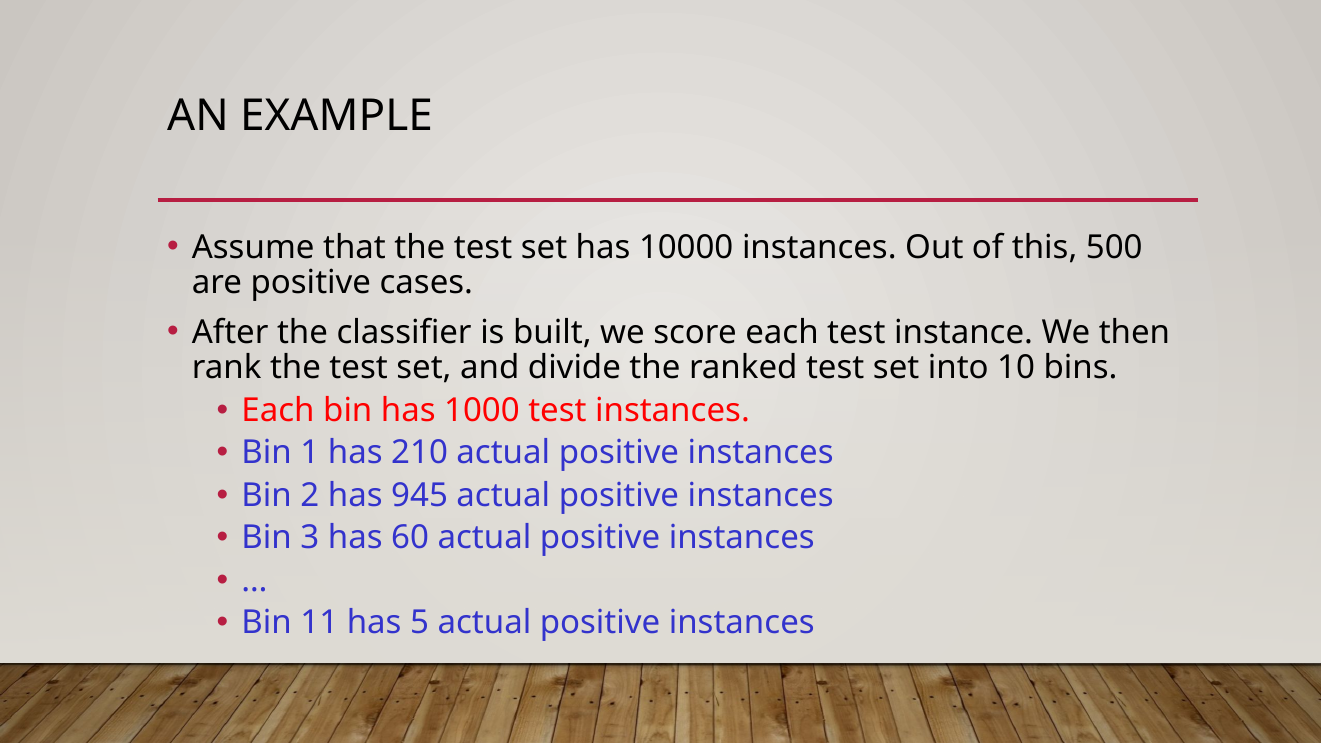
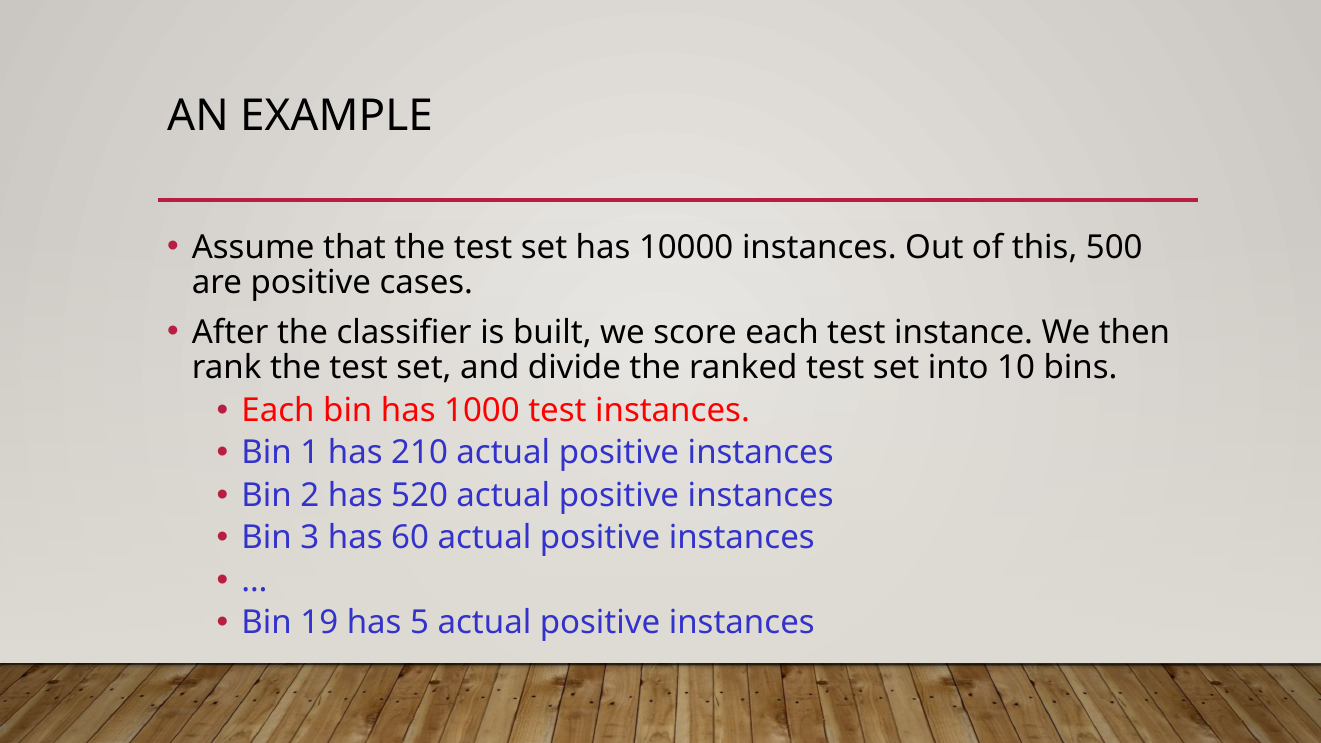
945: 945 -> 520
11: 11 -> 19
